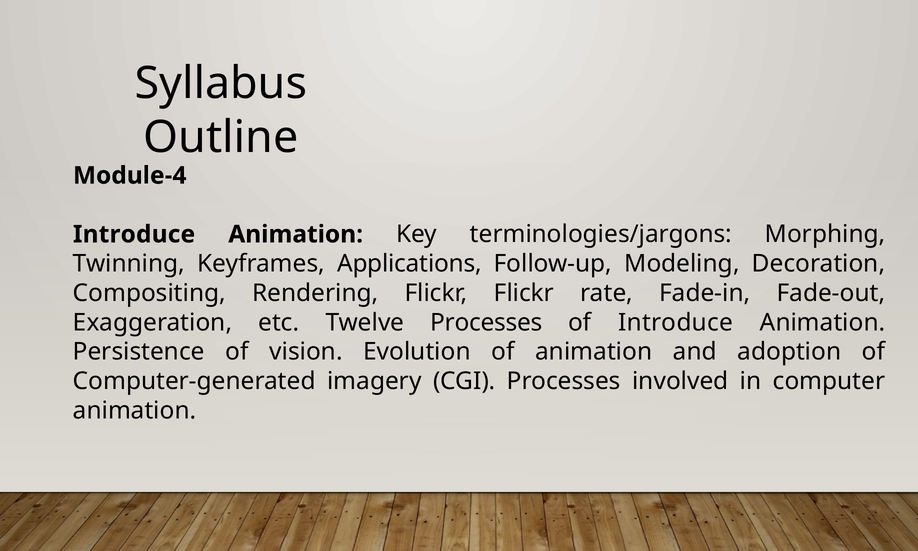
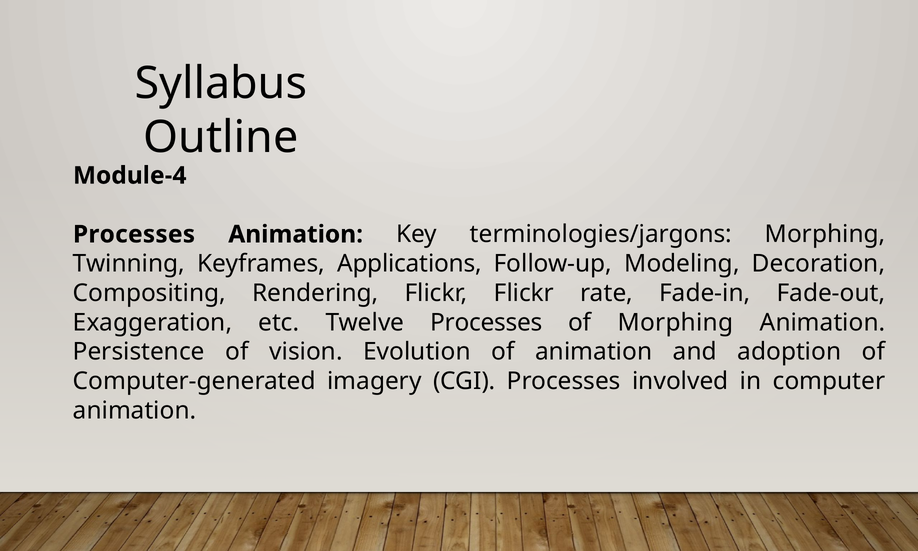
Introduce at (134, 234): Introduce -> Processes
of Introduce: Introduce -> Morphing
